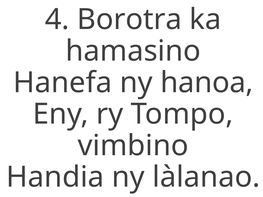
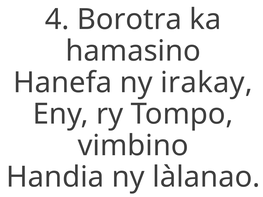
hanoa: hanoa -> irakay
